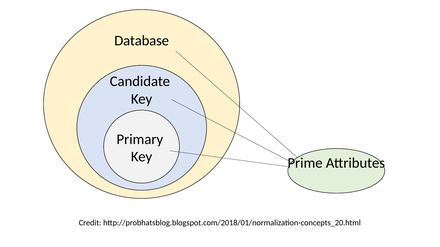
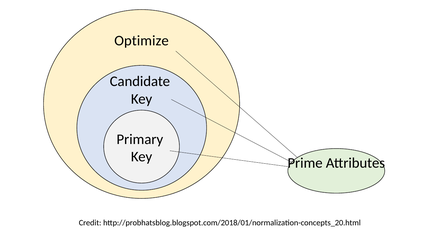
Database: Database -> Optimize
